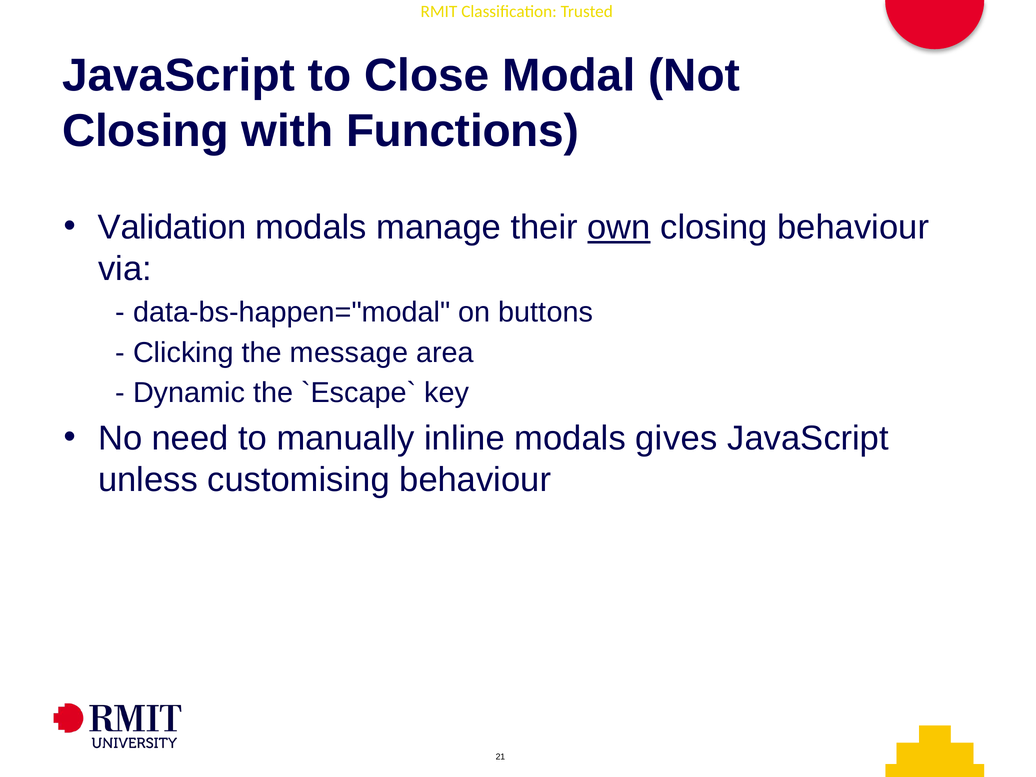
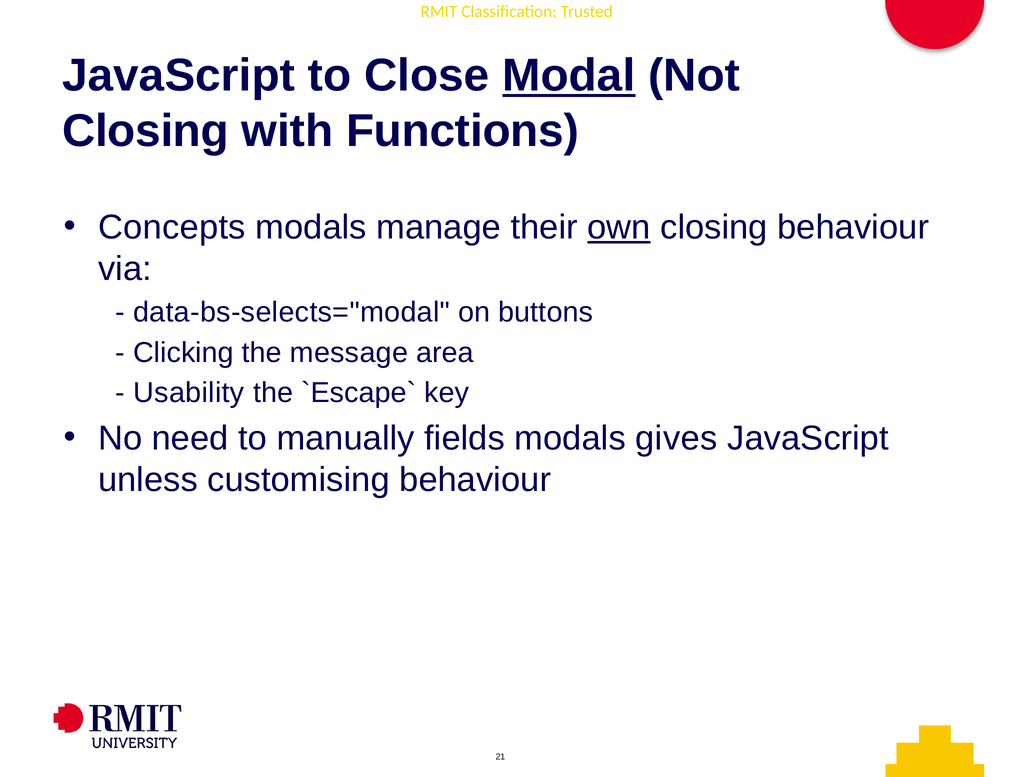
Modal underline: none -> present
Validation: Validation -> Concepts
data-bs-happen="modal: data-bs-happen="modal -> data-bs-selects="modal
Dynamic: Dynamic -> Usability
inline: inline -> fields
